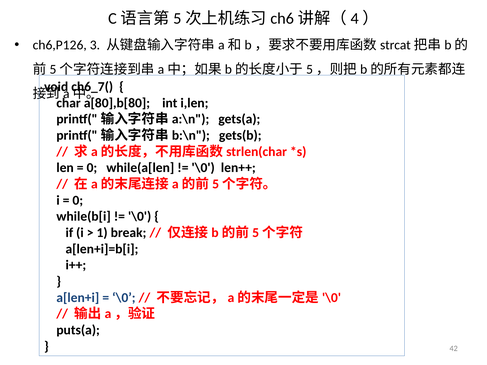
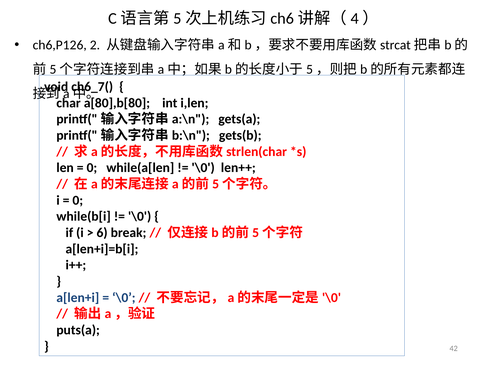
3: 3 -> 2
1: 1 -> 6
